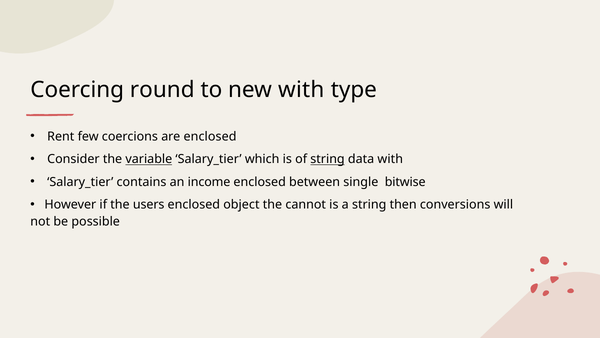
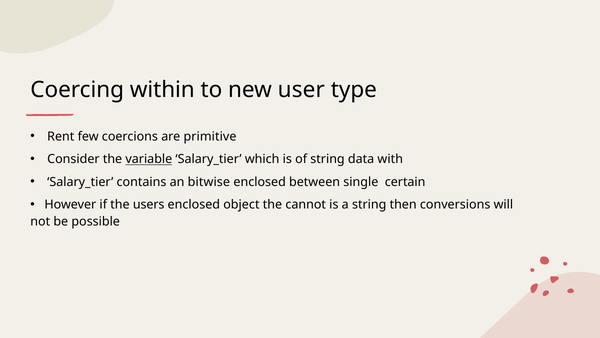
round: round -> within
new with: with -> user
are enclosed: enclosed -> primitive
string at (328, 159) underline: present -> none
income: income -> bitwise
bitwise: bitwise -> certain
